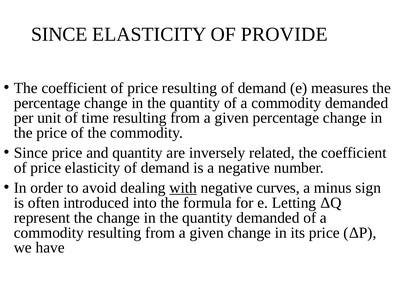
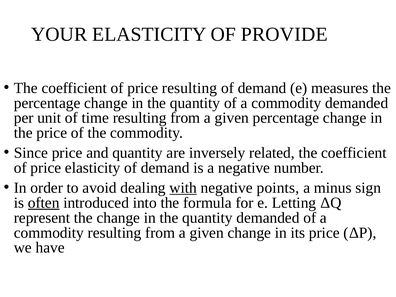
SINCE at (59, 34): SINCE -> YOUR
curves: curves -> points
often underline: none -> present
